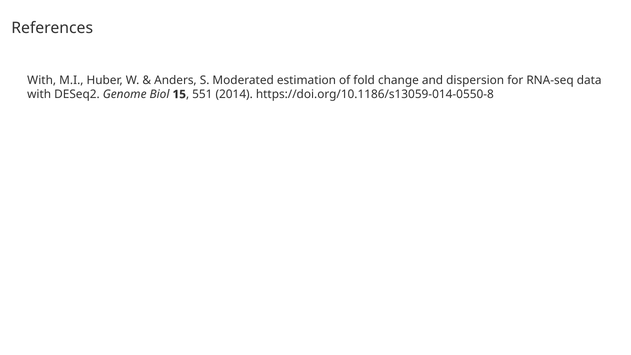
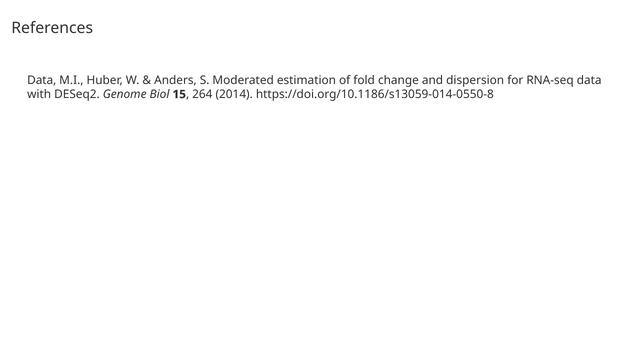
With at (42, 80): With -> Data
551: 551 -> 264
